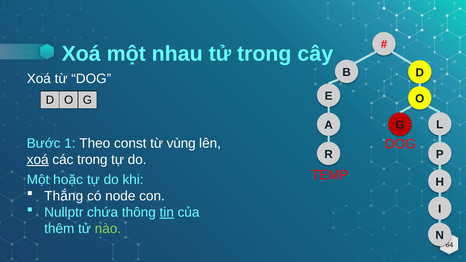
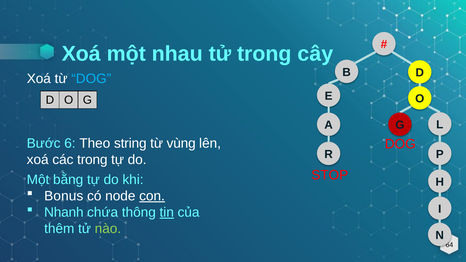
DOG at (91, 79) colour: white -> light blue
1: 1 -> 6
const: const -> string
xoá at (38, 160) underline: present -> none
TEMP: TEMP -> STOP
hoặc: hoặc -> bằng
Thắng: Thắng -> Bonus
con underline: none -> present
Nullptr: Nullptr -> Nhanh
